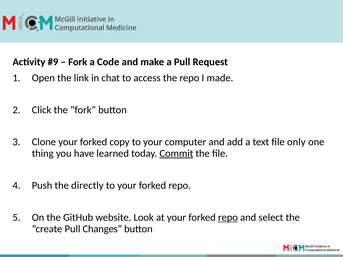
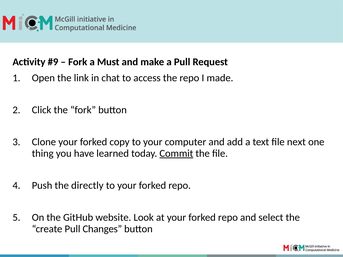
Code: Code -> Must
only: only -> next
repo at (228, 218) underline: present -> none
